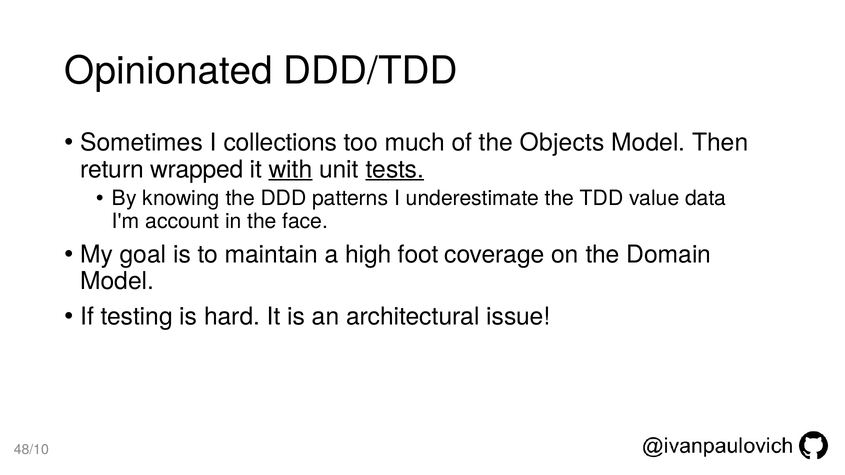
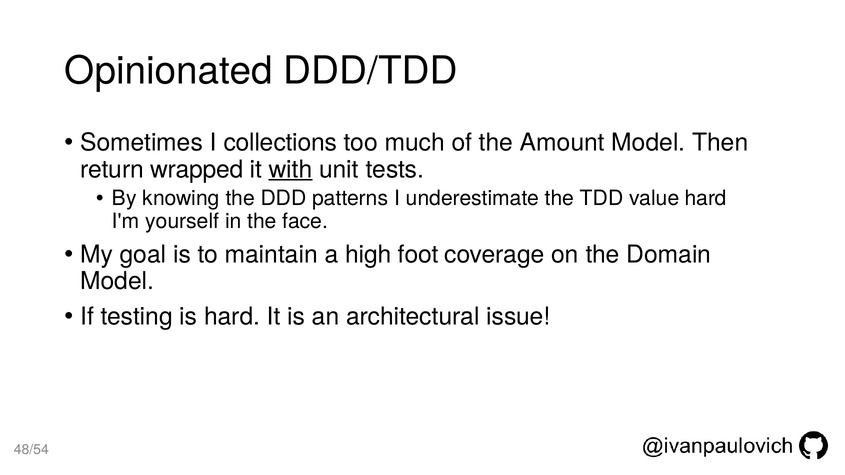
Objects: Objects -> Amount
tests underline: present -> none
value data: data -> hard
account: account -> yourself
48/10: 48/10 -> 48/54
